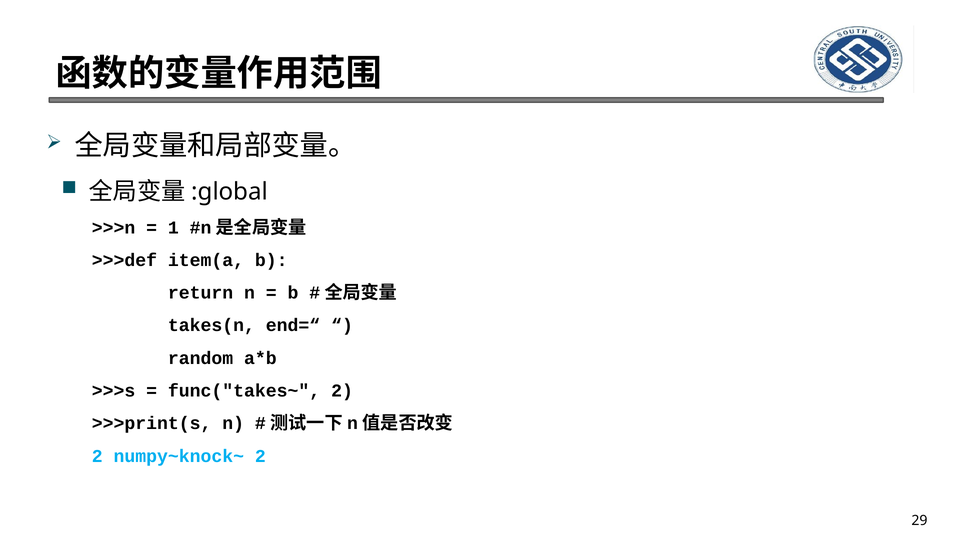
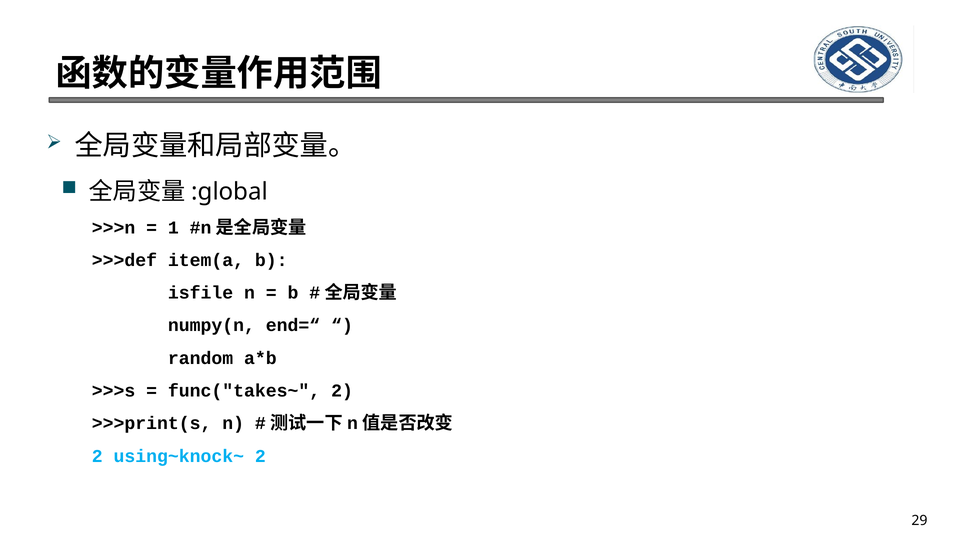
return: return -> isfile
takes(n: takes(n -> numpy(n
numpy~knock~: numpy~knock~ -> using~knock~
